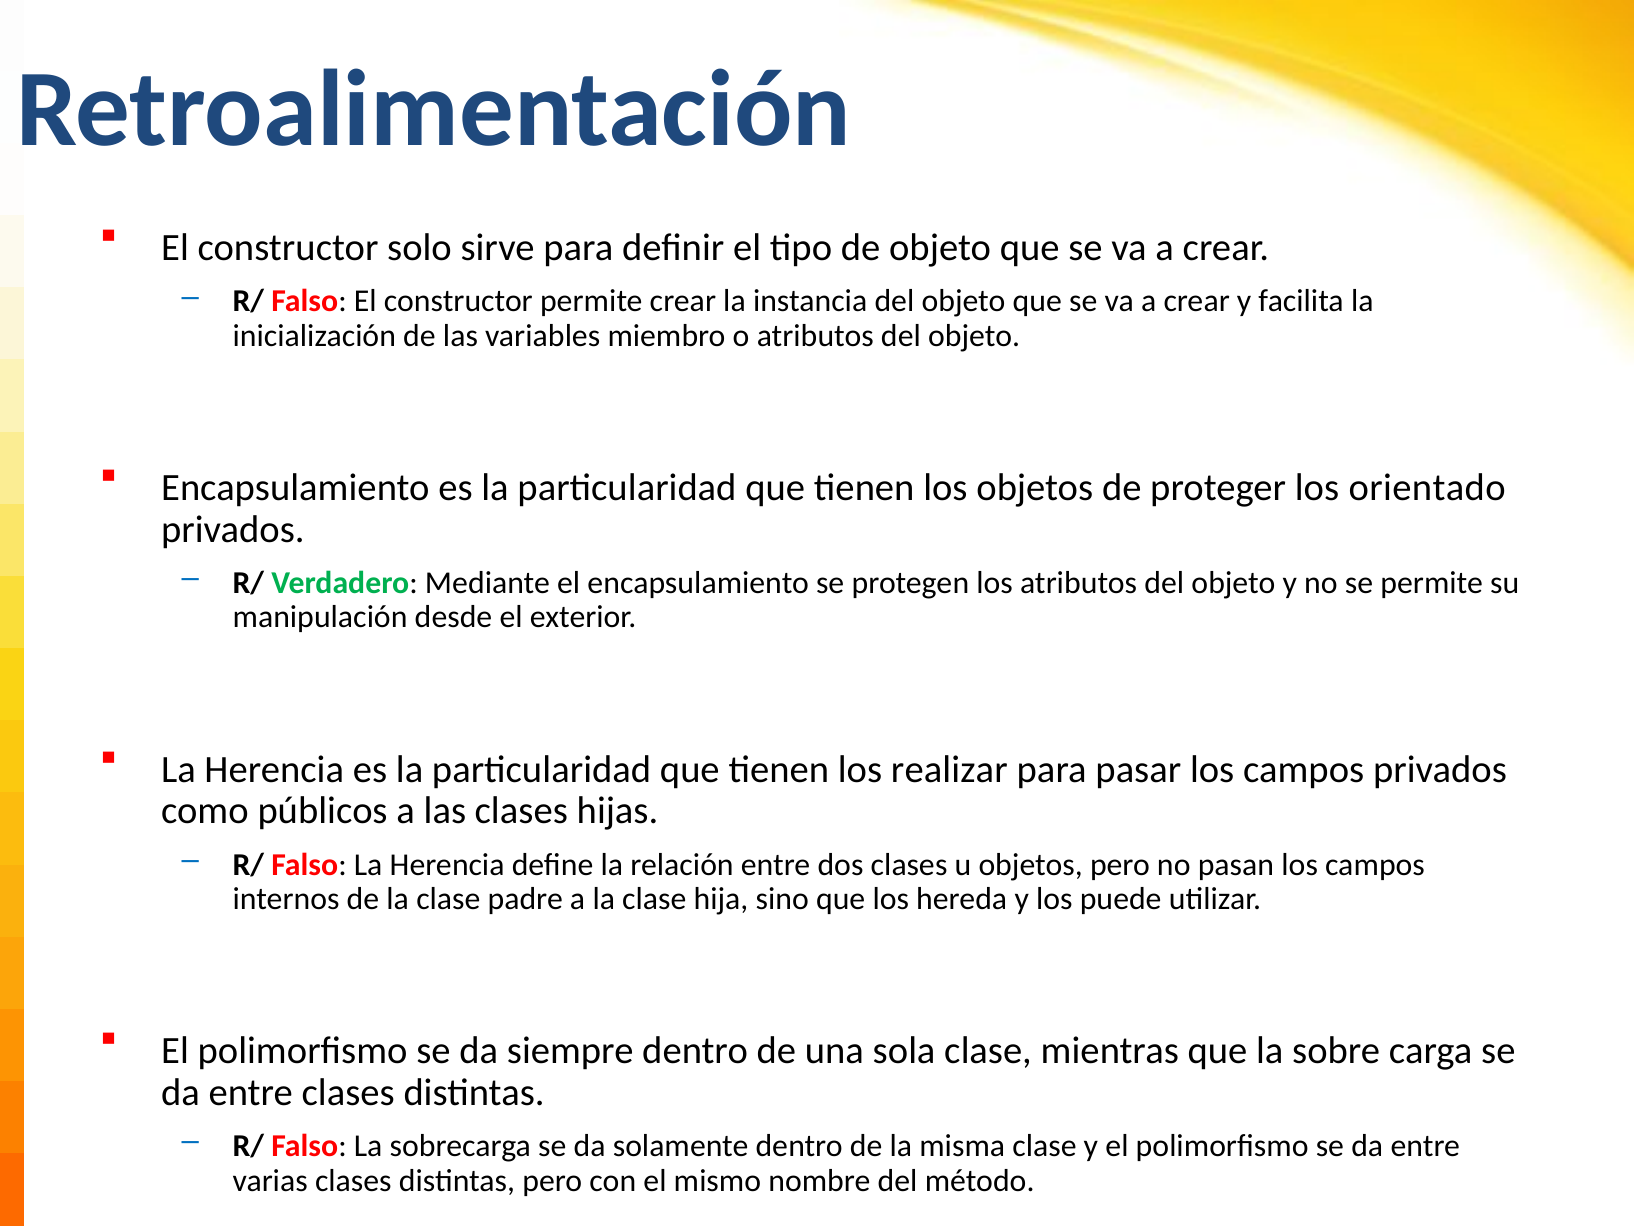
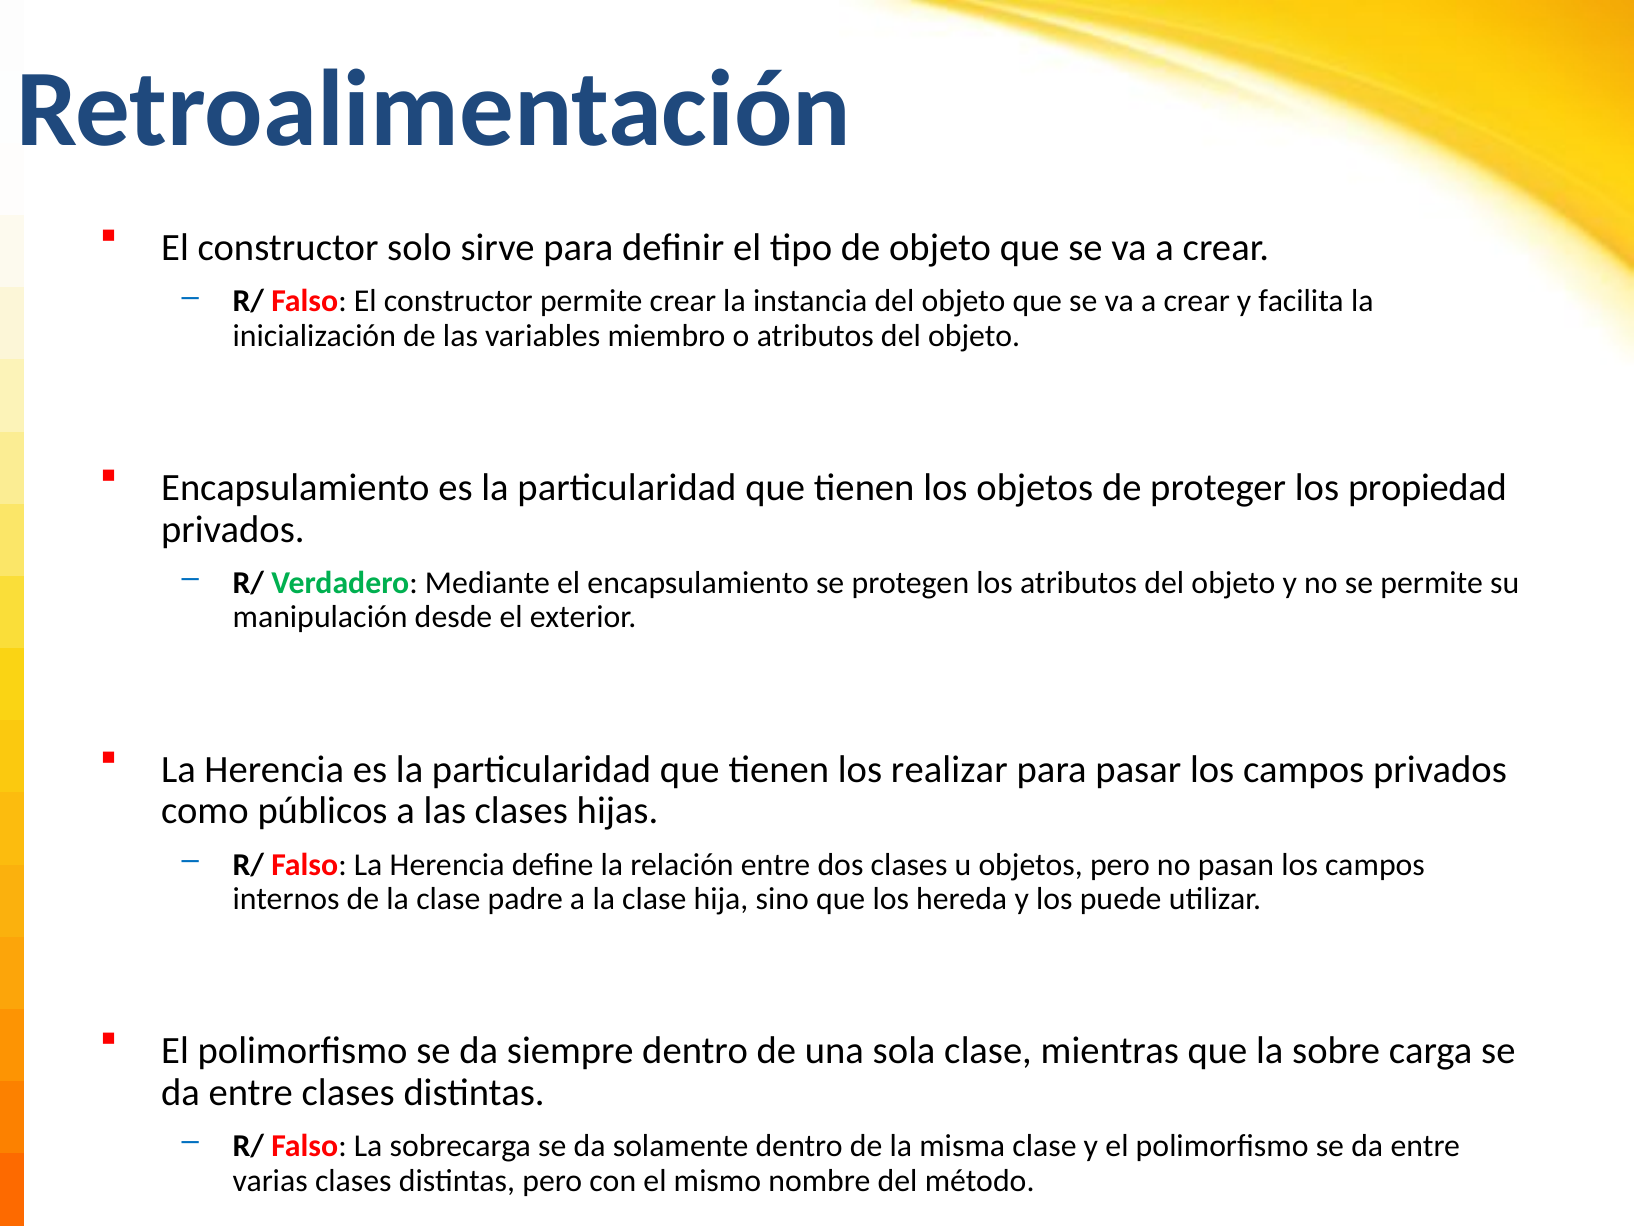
orientado: orientado -> propiedad
